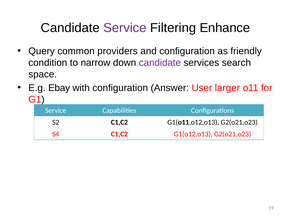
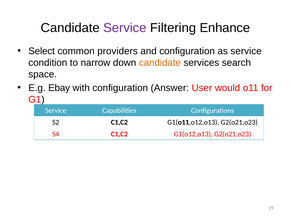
Query: Query -> Select
as friendly: friendly -> service
candidate at (160, 63) colour: purple -> orange
larger: larger -> would
